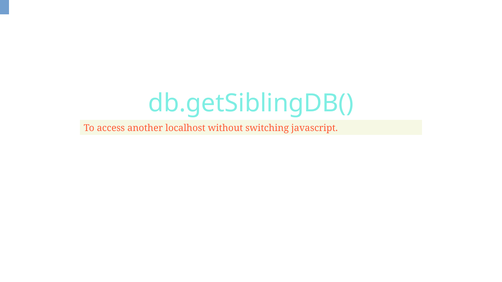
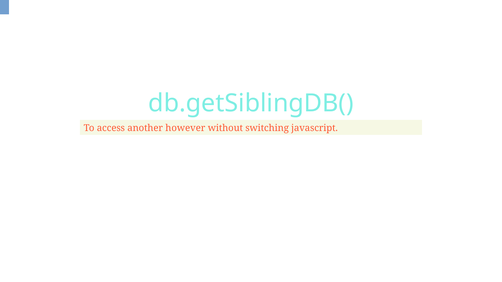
localhost: localhost -> however
